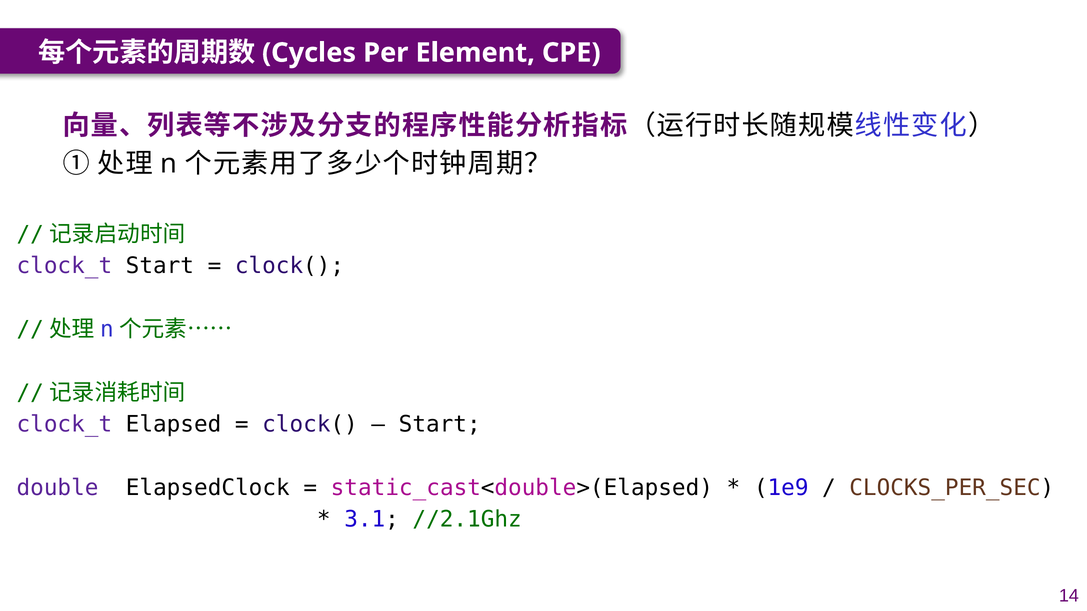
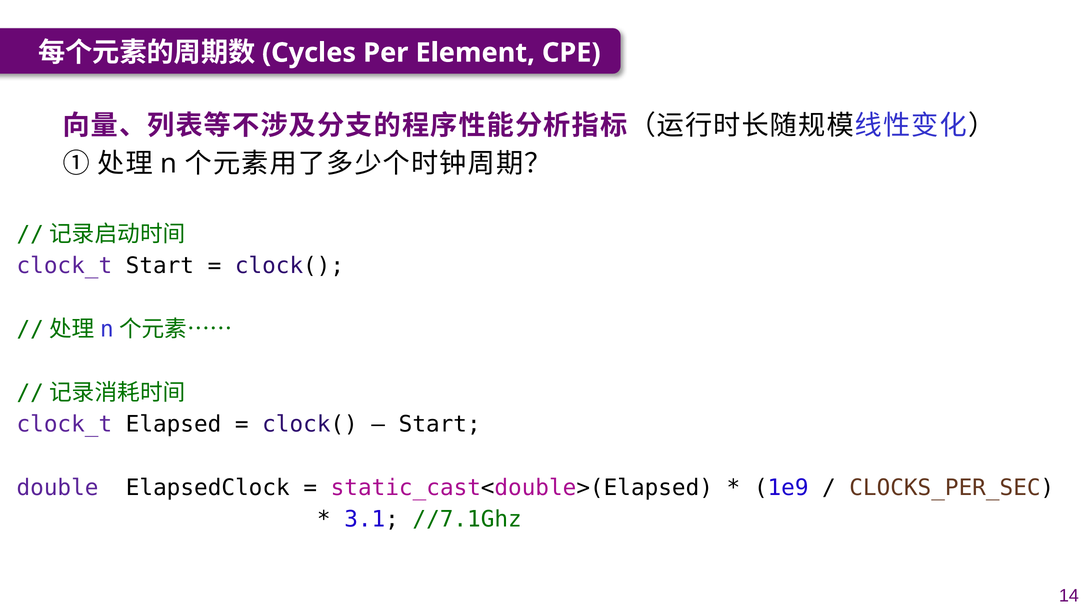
//2.1Ghz: //2.1Ghz -> //7.1Ghz
